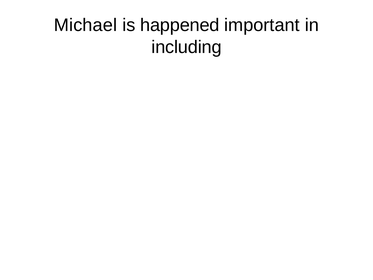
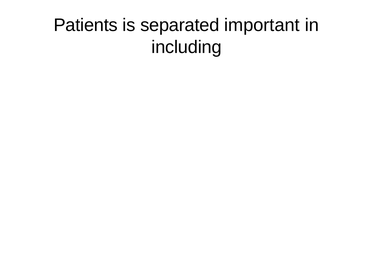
Michael: Michael -> Patients
happened: happened -> separated
